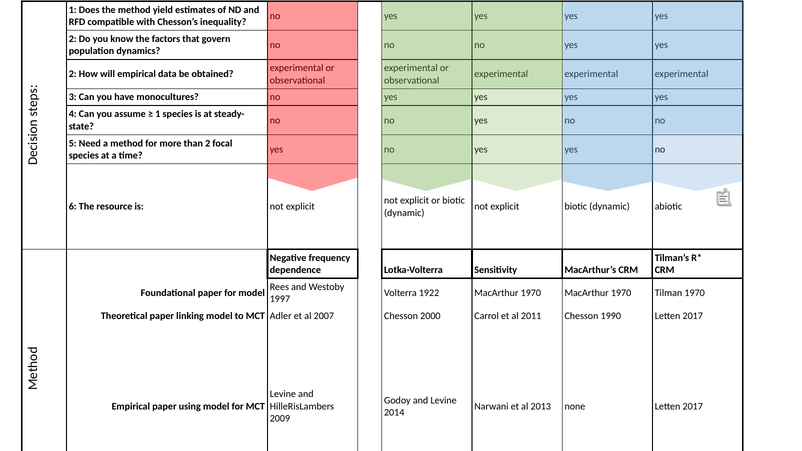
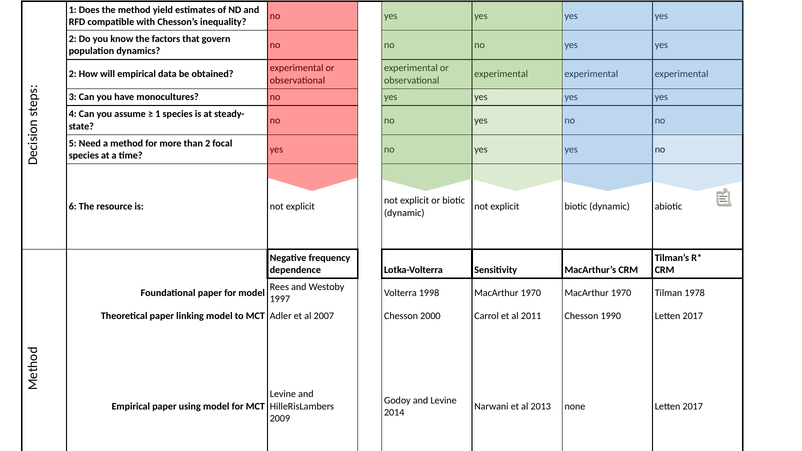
1922: 1922 -> 1998
Tilman 1970: 1970 -> 1978
